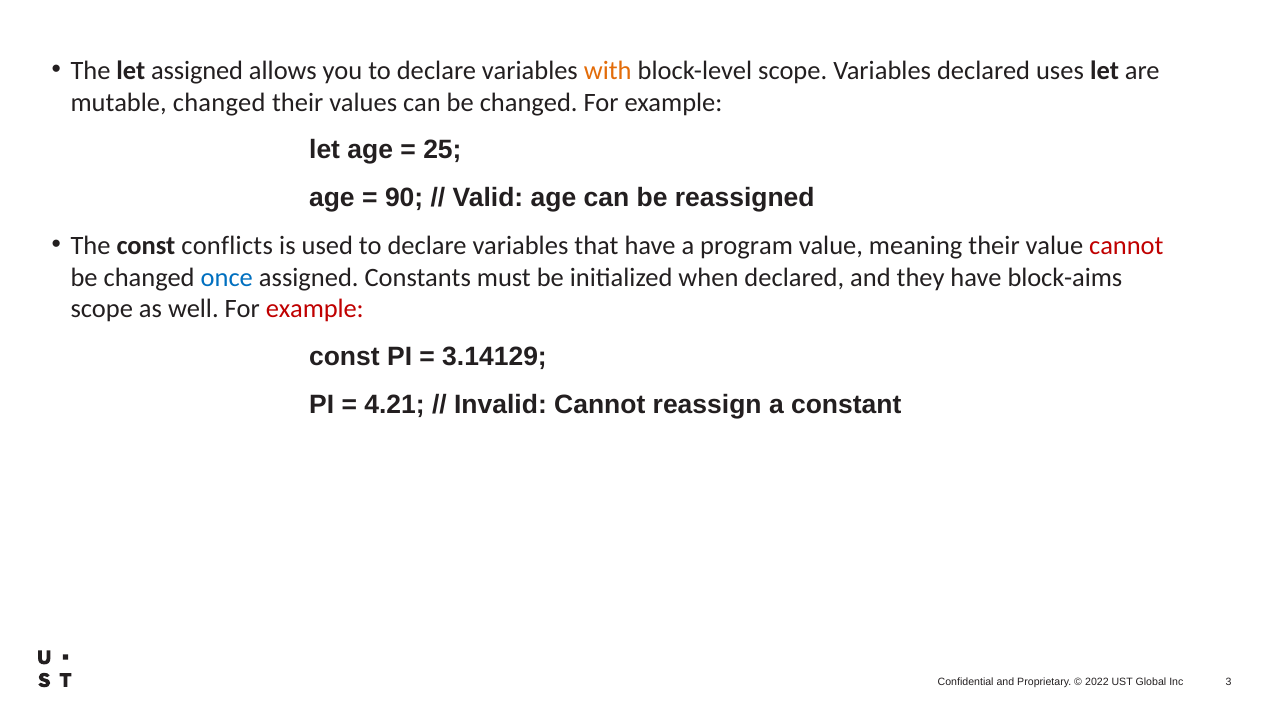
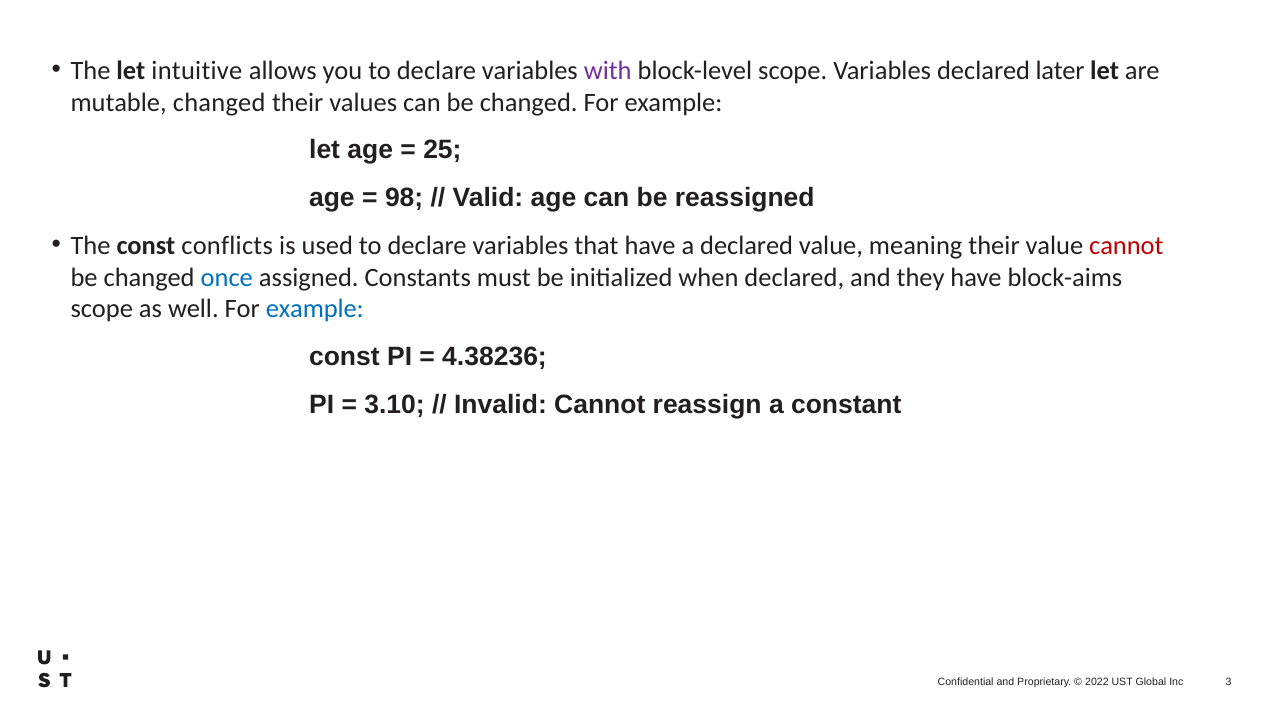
let assigned: assigned -> intuitive
with colour: orange -> purple
uses: uses -> later
90: 90 -> 98
a program: program -> declared
example at (315, 309) colour: red -> blue
3.14129: 3.14129 -> 4.38236
4.21: 4.21 -> 3.10
